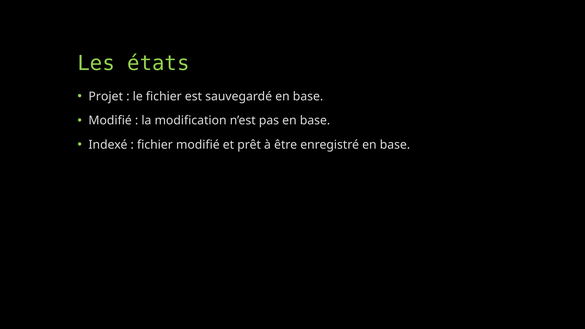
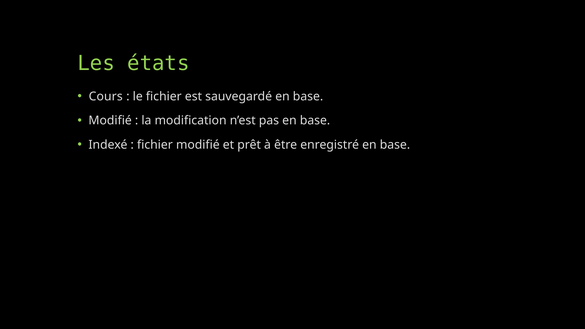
Projet: Projet -> Cours
